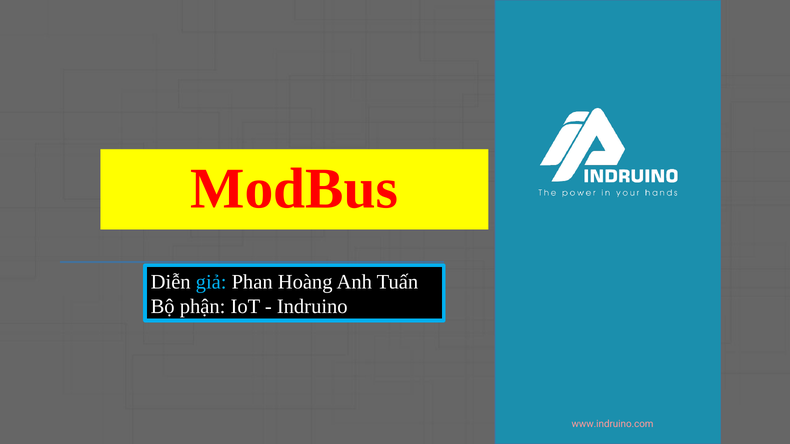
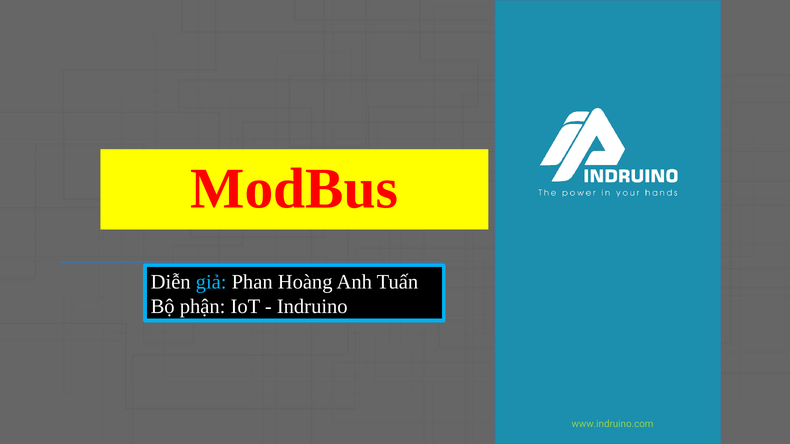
www.indruino.com colour: pink -> light green
